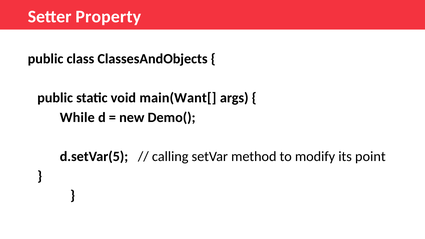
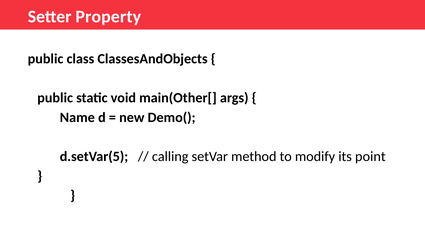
main(Want[: main(Want[ -> main(Other[
While: While -> Name
